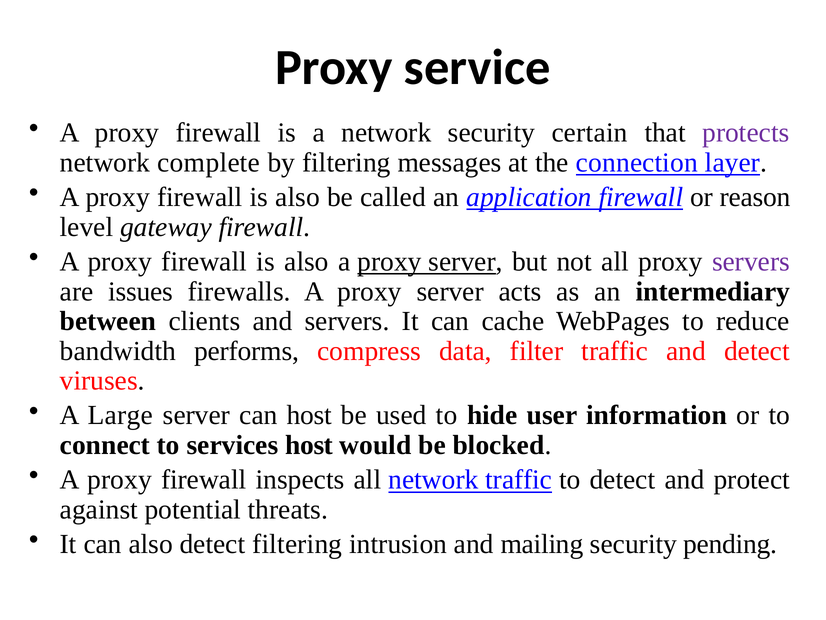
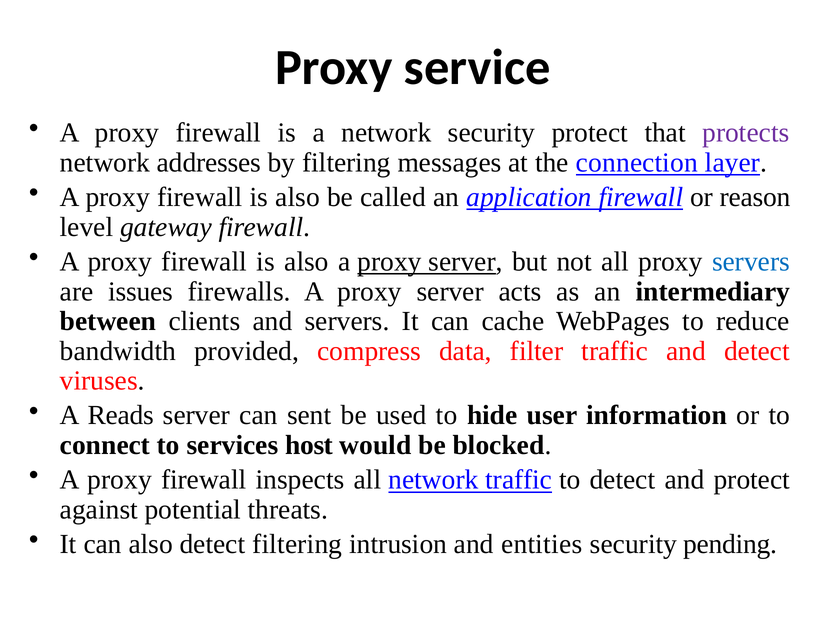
security certain: certain -> protect
complete: complete -> addresses
servers at (751, 262) colour: purple -> blue
performs: performs -> provided
Large: Large -> Reads
can host: host -> sent
mailing: mailing -> entities
